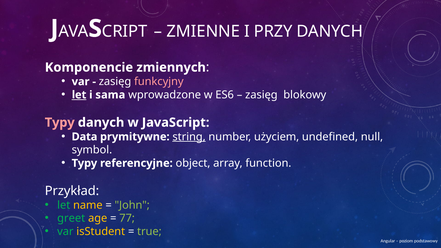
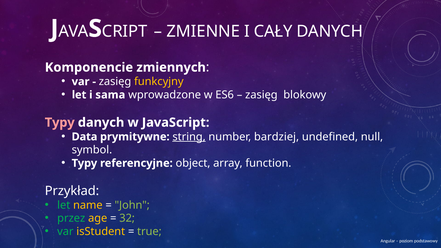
PRZY: PRZY -> CAŁY
funkcyjny colour: pink -> yellow
let at (79, 95) underline: present -> none
użyciem: użyciem -> bardziej
greet: greet -> przez
77: 77 -> 32
